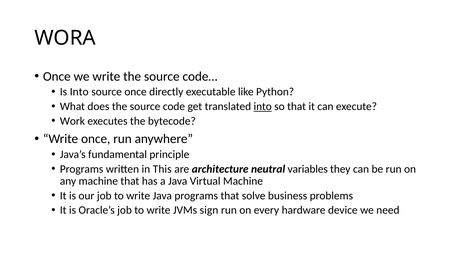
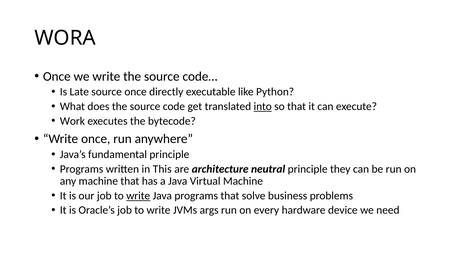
Is Into: Into -> Late
neutral variables: variables -> principle
write at (138, 196) underline: none -> present
sign: sign -> args
